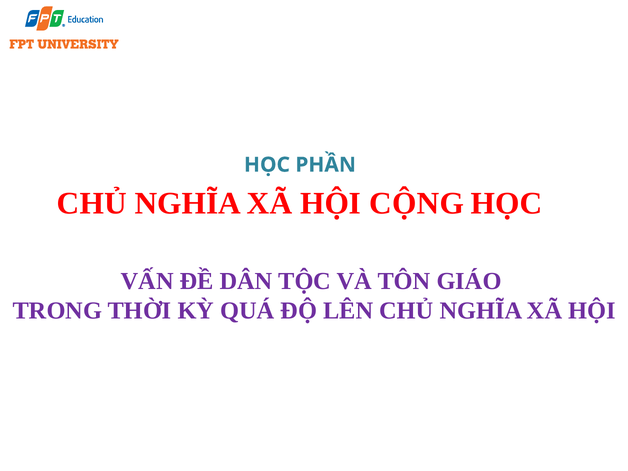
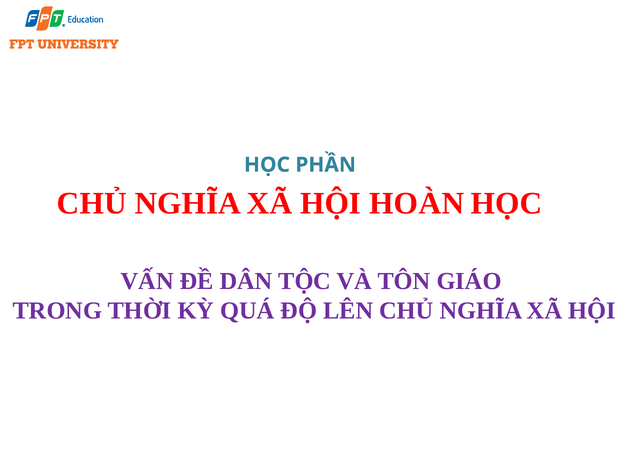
CỘNG: CỘNG -> HOÀN
